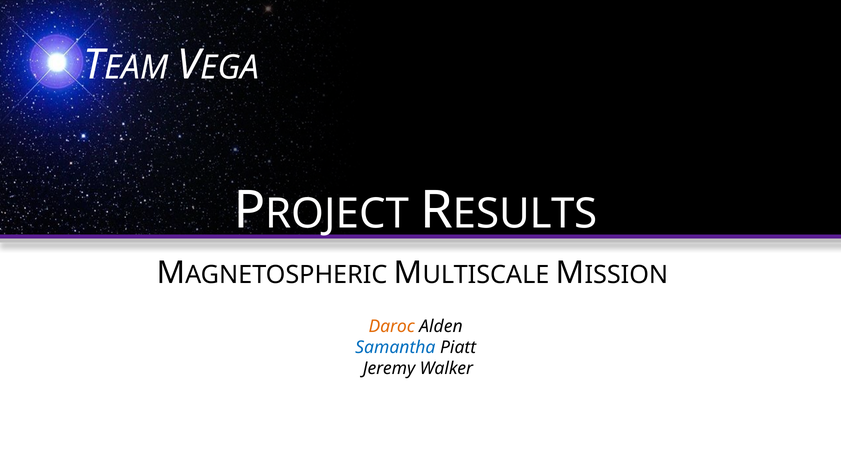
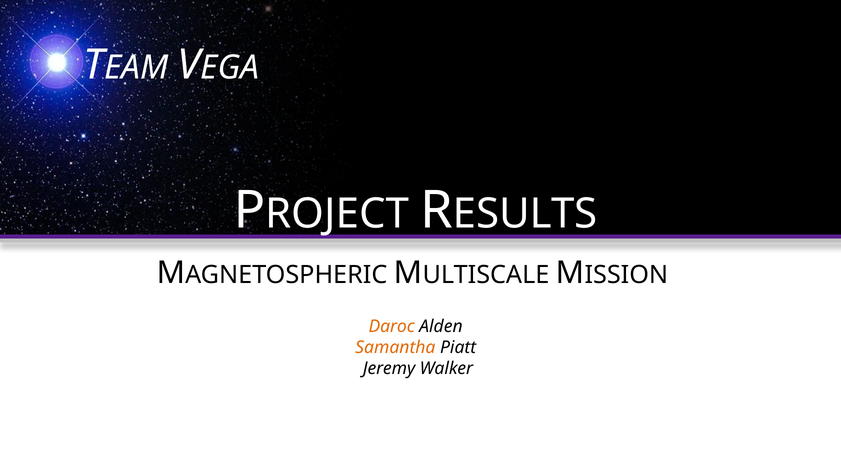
Samantha colour: blue -> orange
